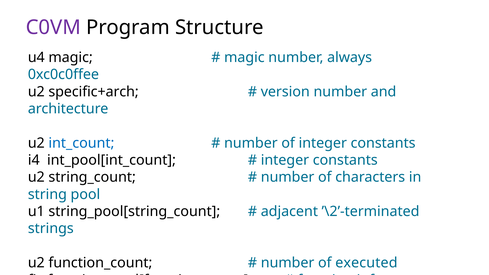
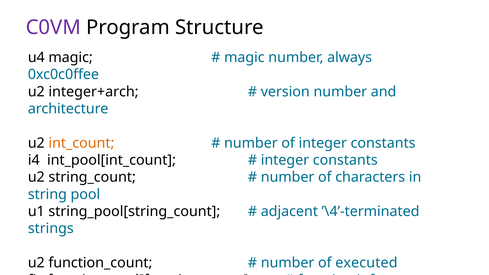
specific+arch: specific+arch -> integer+arch
int_count colour: blue -> orange
’\2’-terminated: ’\2’-terminated -> ’\4’-terminated
